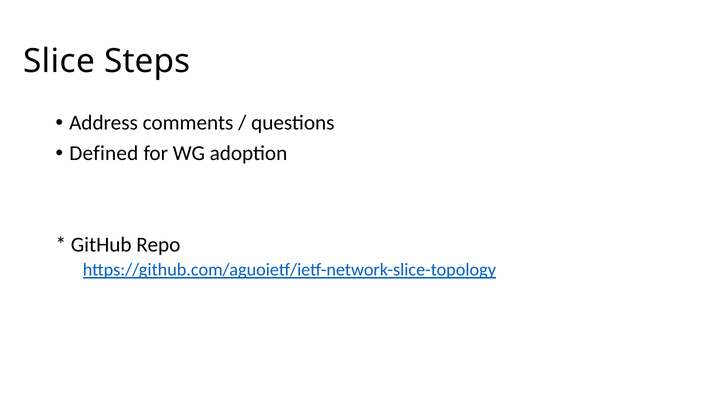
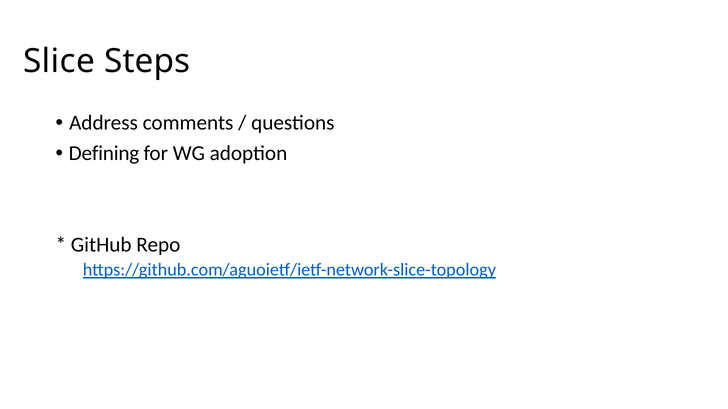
Defined: Defined -> Defining
